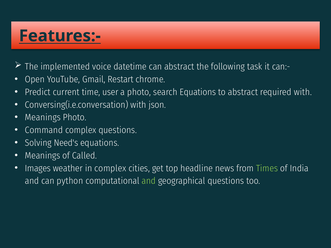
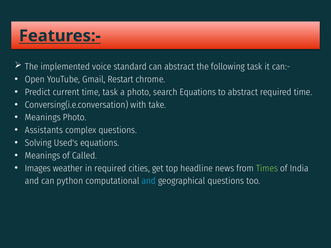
datetime: datetime -> standard
time user: user -> task
required with: with -> time
json: json -> take
Command: Command -> Assistants
Need's: Need's -> Used's
in complex: complex -> required
and at (149, 181) colour: light green -> light blue
